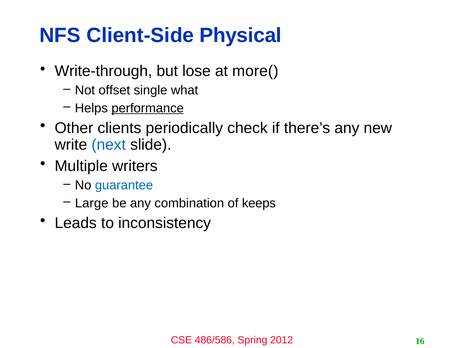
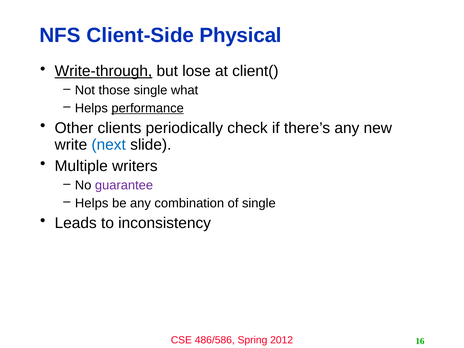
Write-through underline: none -> present
more(: more( -> client(
offset: offset -> those
guarantee colour: blue -> purple
Large at (92, 203): Large -> Helps
of keeps: keeps -> single
